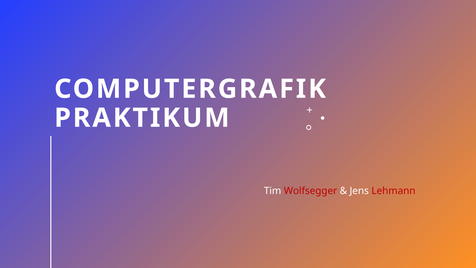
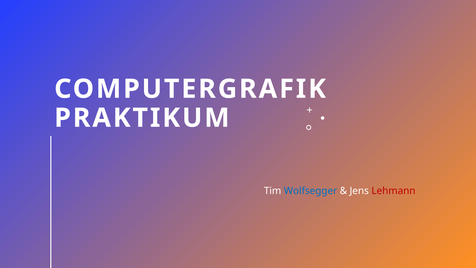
Wolfsegger colour: red -> blue
